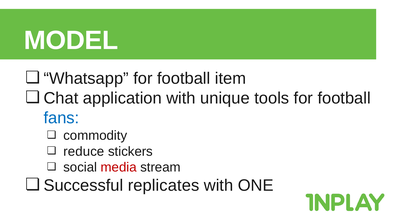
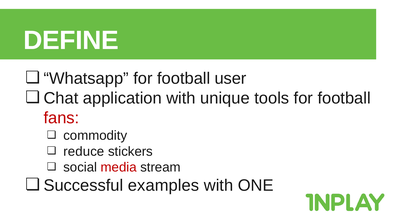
MODEL: MODEL -> DEFINE
item: item -> user
fans colour: blue -> red
replicates: replicates -> examples
